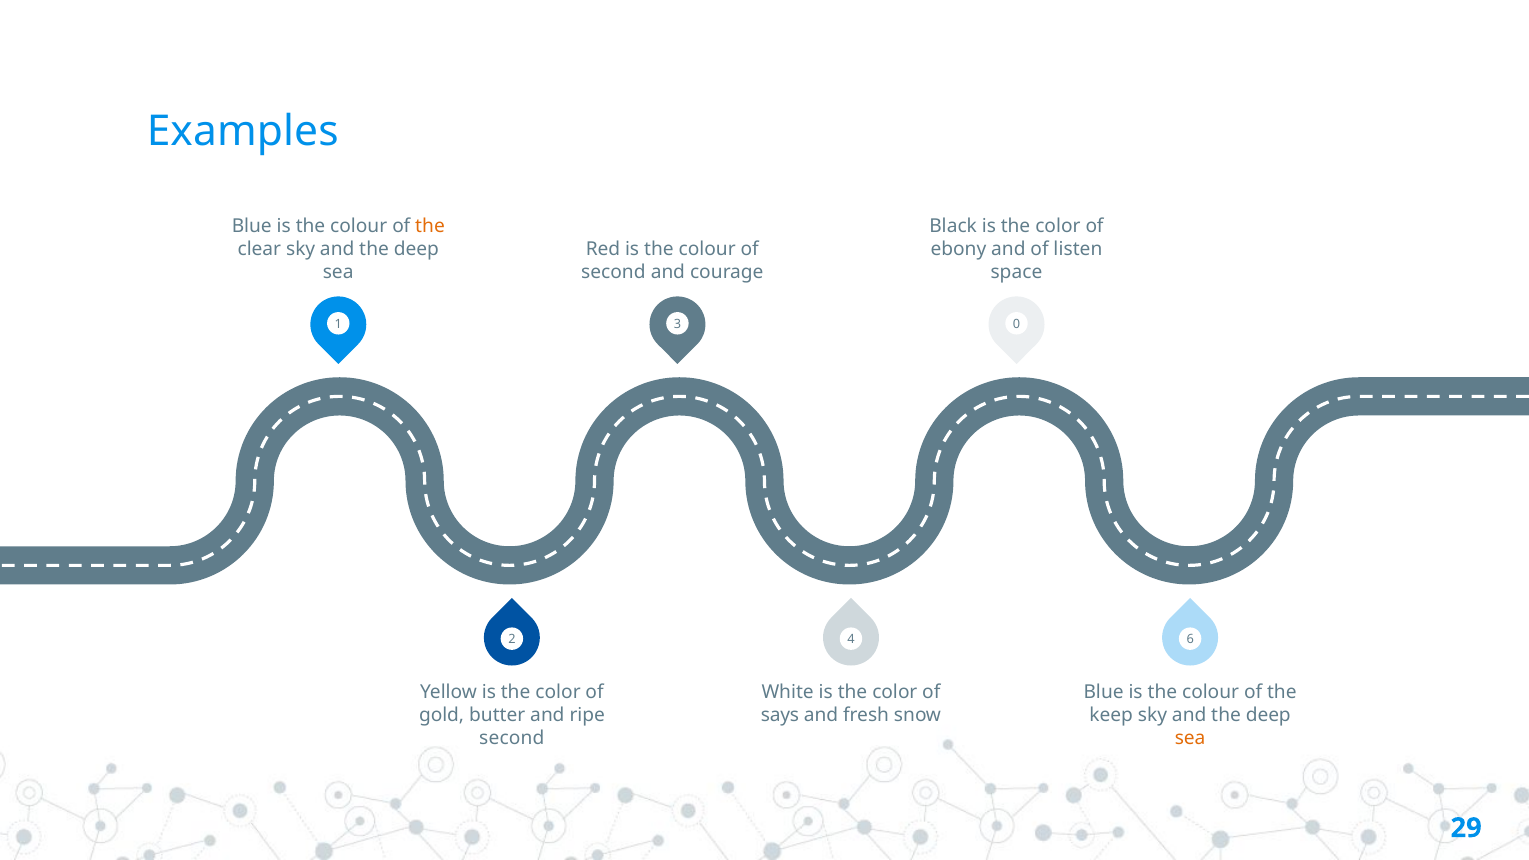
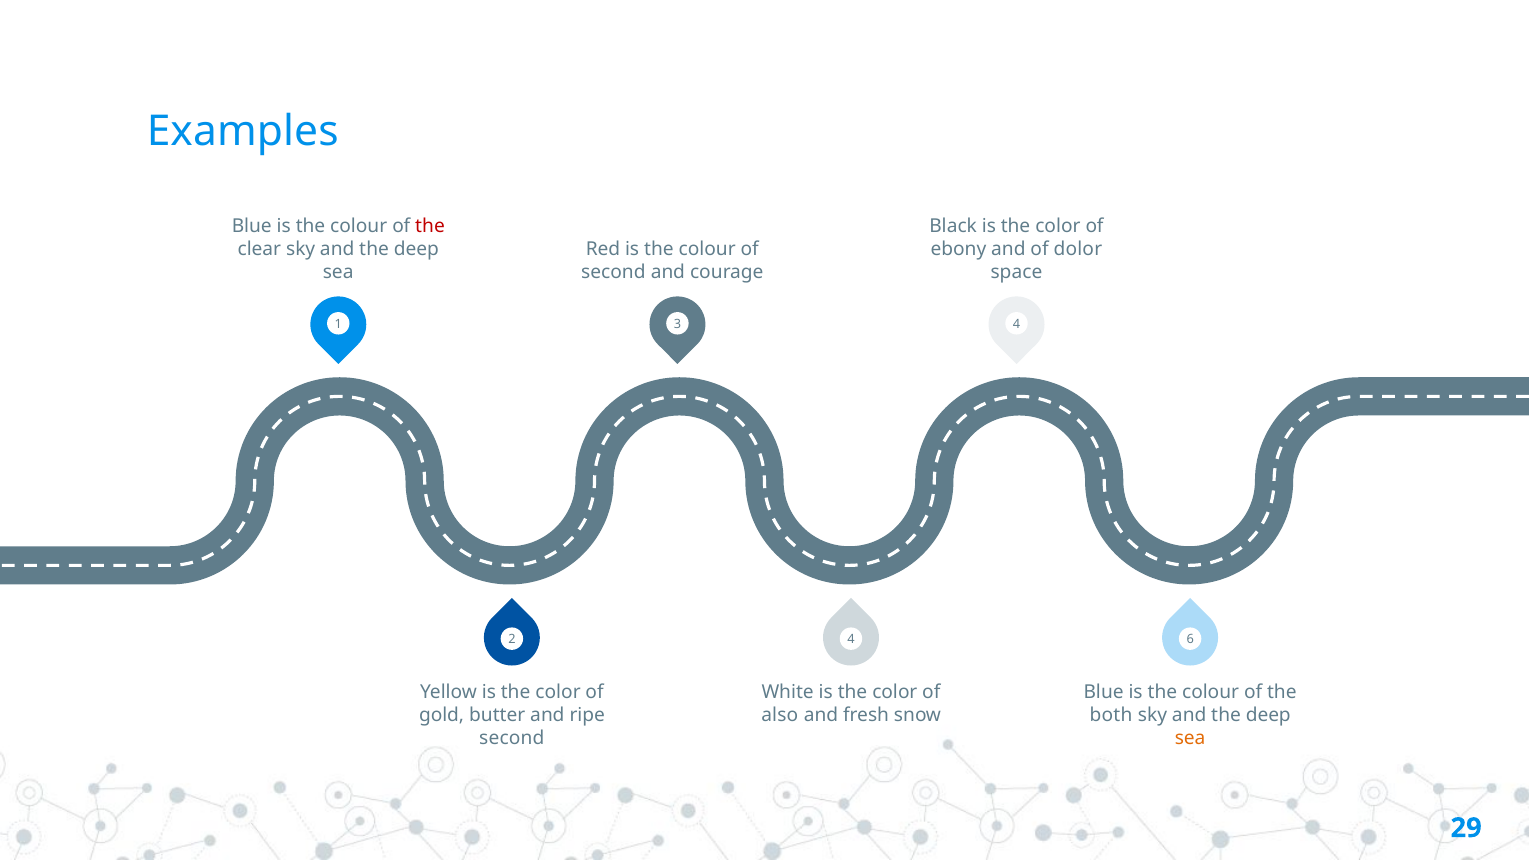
the at (430, 226) colour: orange -> red
listen: listen -> dolor
3 0: 0 -> 4
says: says -> also
keep: keep -> both
